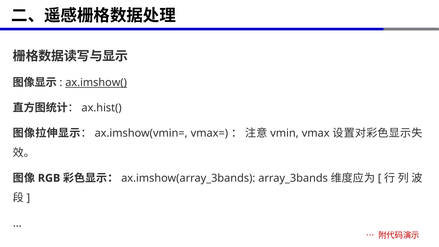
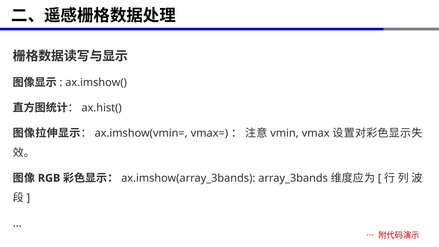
ax.imshow( underline: present -> none
